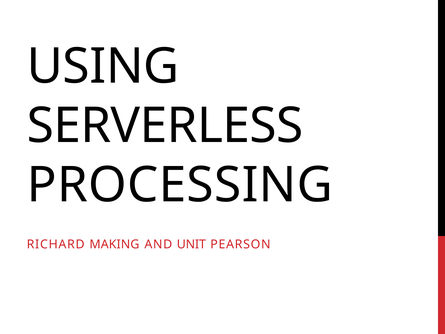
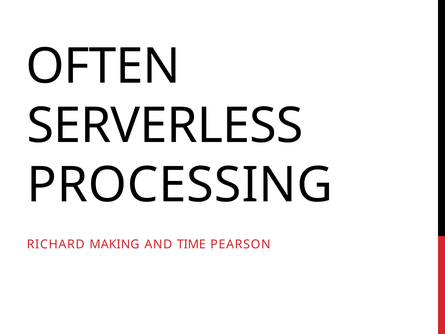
USING: USING -> OFTEN
UNIT: UNIT -> TIME
